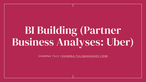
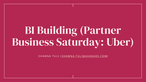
Analyses: Analyses -> Saturday
